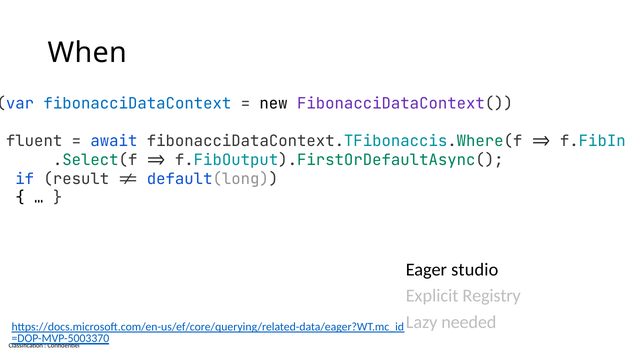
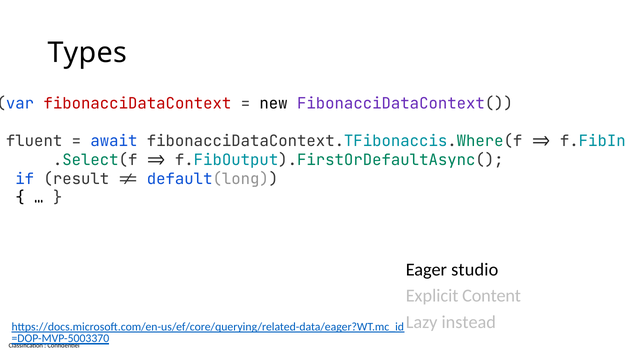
When: When -> Types
fibonacciDataContext colour: blue -> red
Registry: Registry -> Content
needed: needed -> instead
